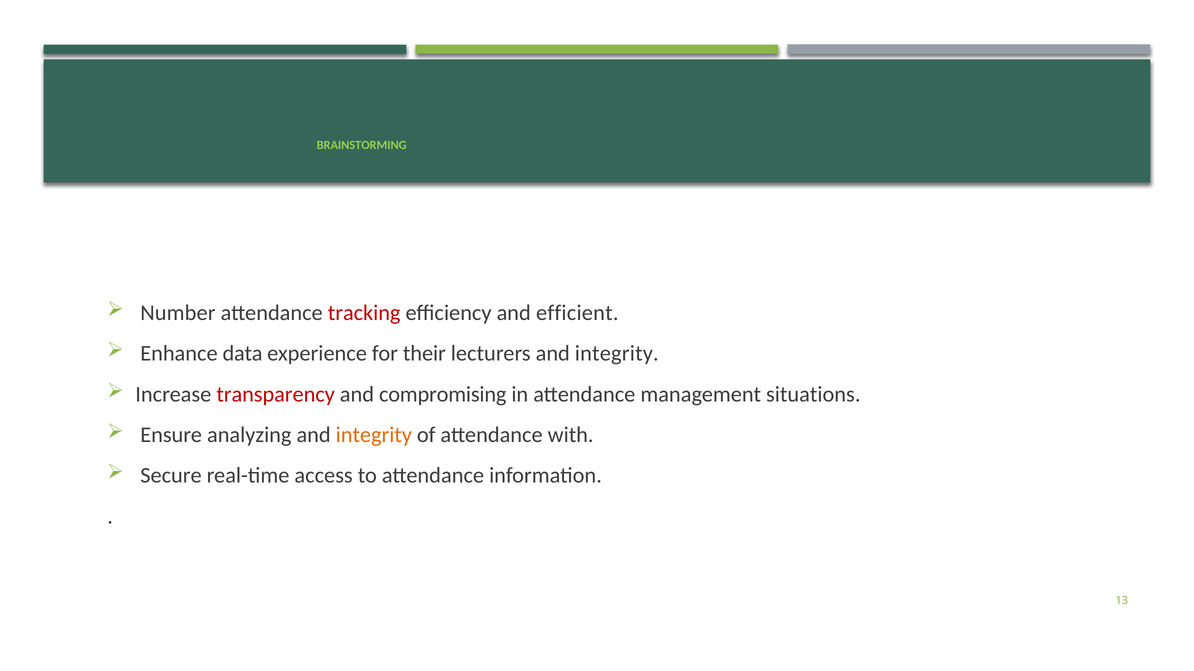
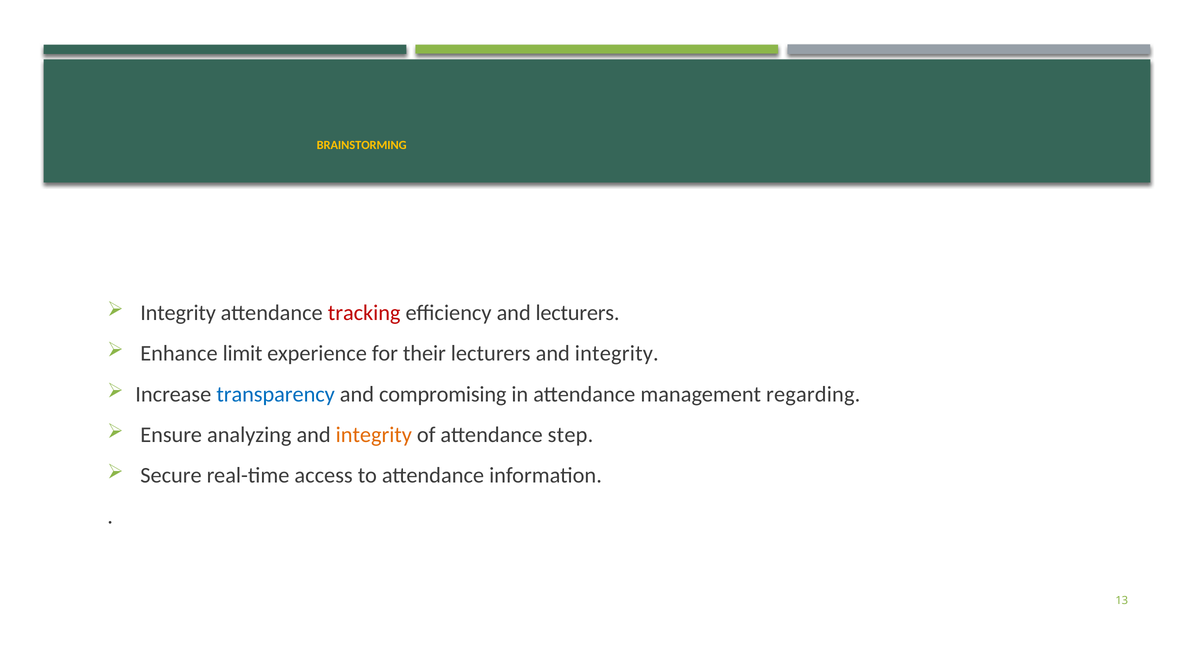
BRAINSTORMING colour: light green -> yellow
Number at (178, 313): Number -> Integrity
and efficient: efficient -> lecturers
data: data -> limit
transparency colour: red -> blue
situations: situations -> regarding
with: with -> step
